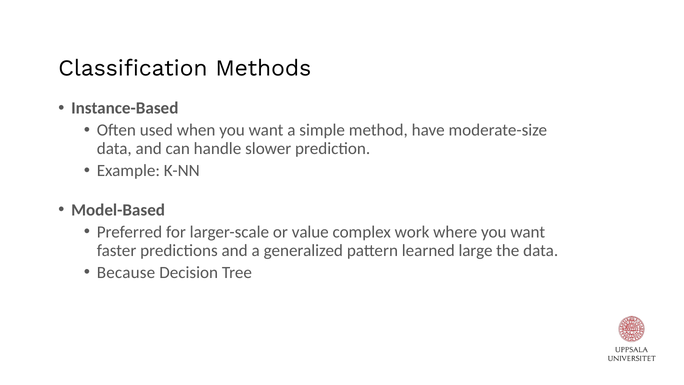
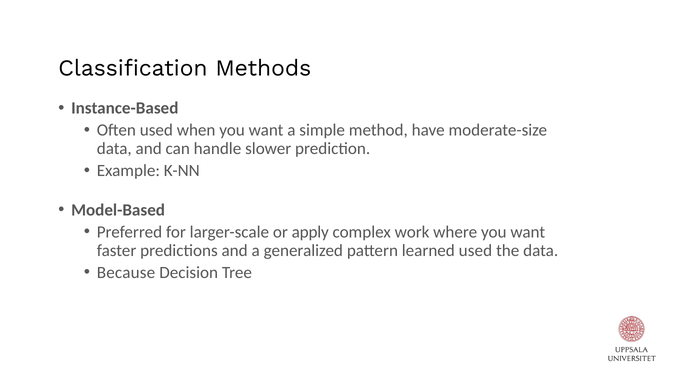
value: value -> apply
learned large: large -> used
